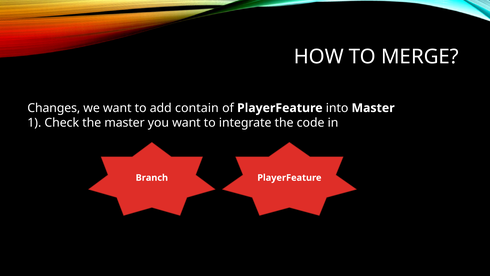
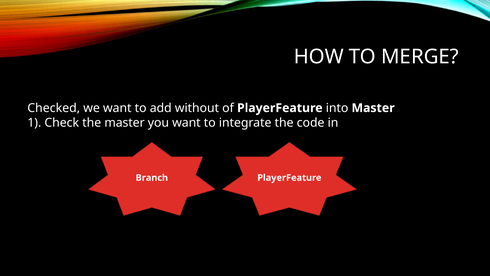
Changes: Changes -> Checked
contain: contain -> without
